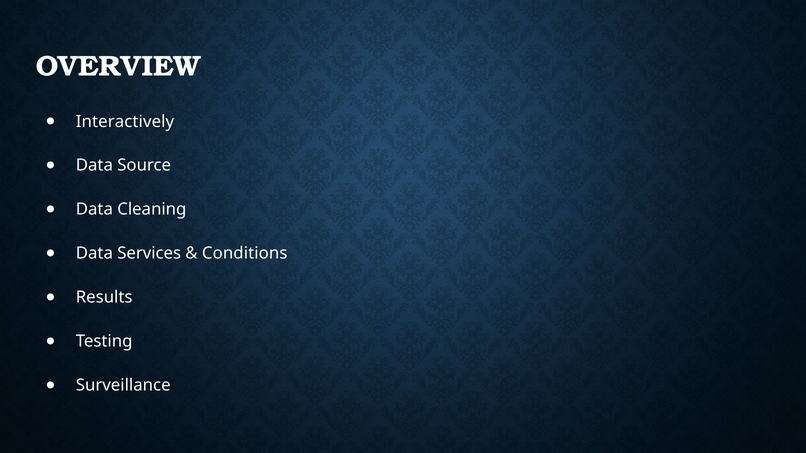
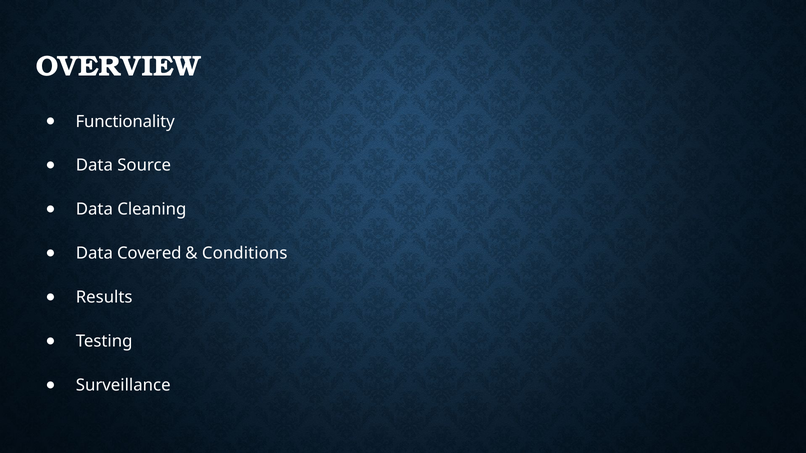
Interactively: Interactively -> Functionality
Services: Services -> Covered
